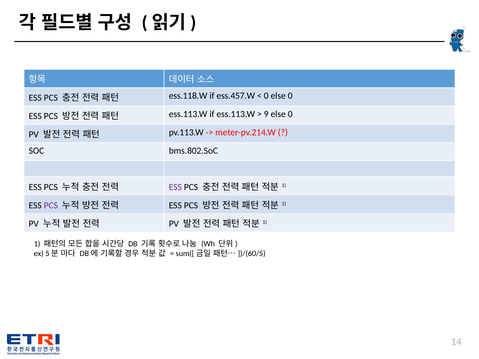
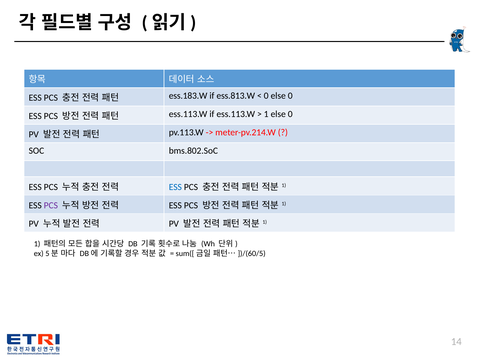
ess.118.W: ess.118.W -> ess.183.W
ess.457.W: ess.457.W -> ess.813.W
9 at (266, 114): 9 -> 1
ESS at (175, 187) colour: purple -> blue
